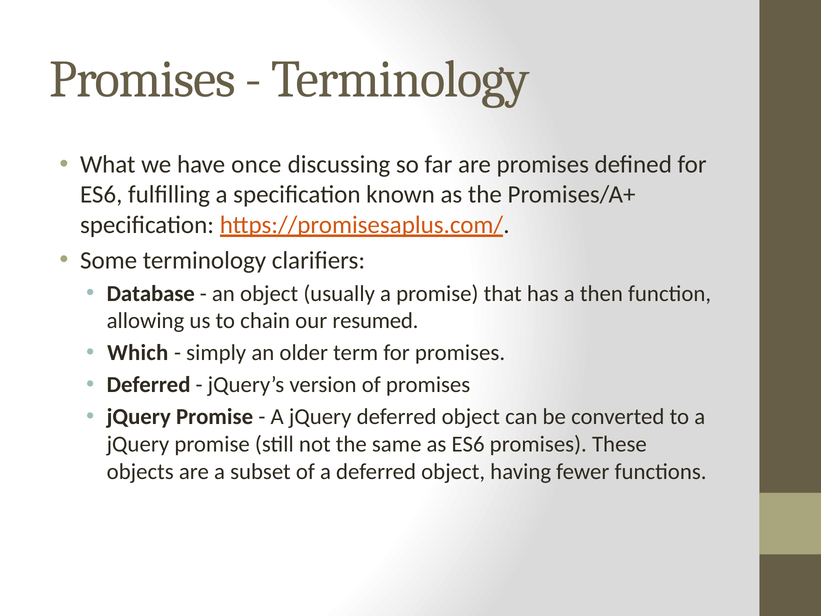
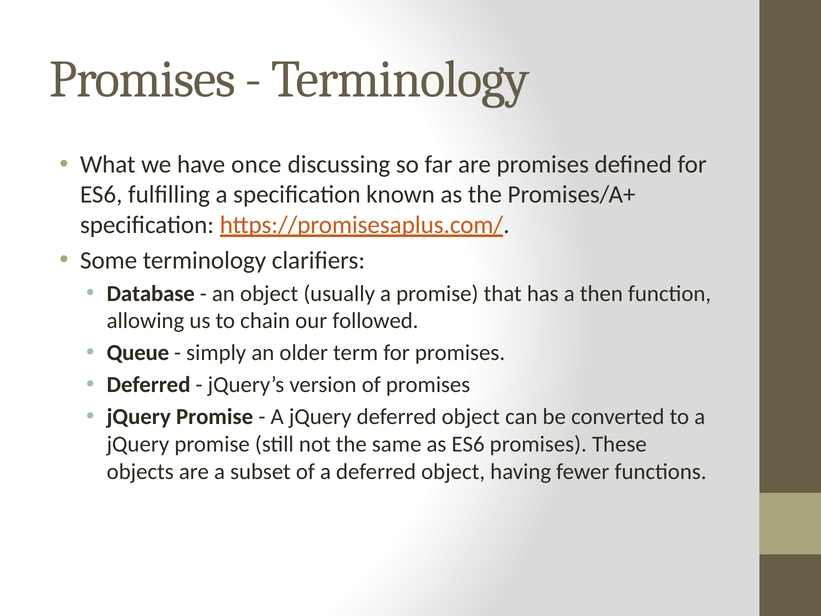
resumed: resumed -> followed
Which: Which -> Queue
